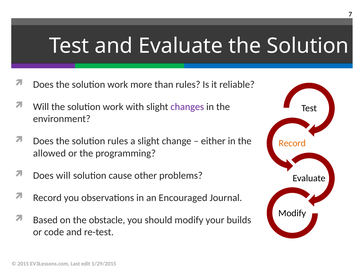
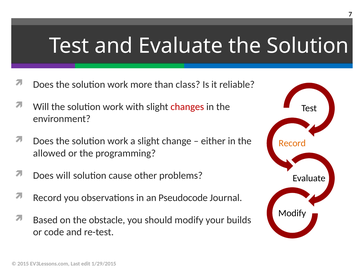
than rules: rules -> class
changes colour: purple -> red
rules at (118, 141): rules -> work
Encouraged: Encouraged -> Pseudocode
